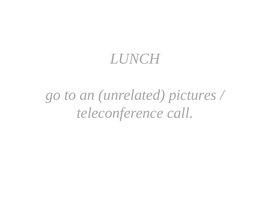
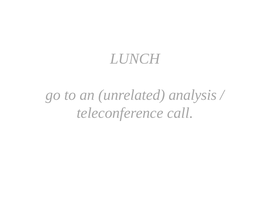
pictures: pictures -> analysis
